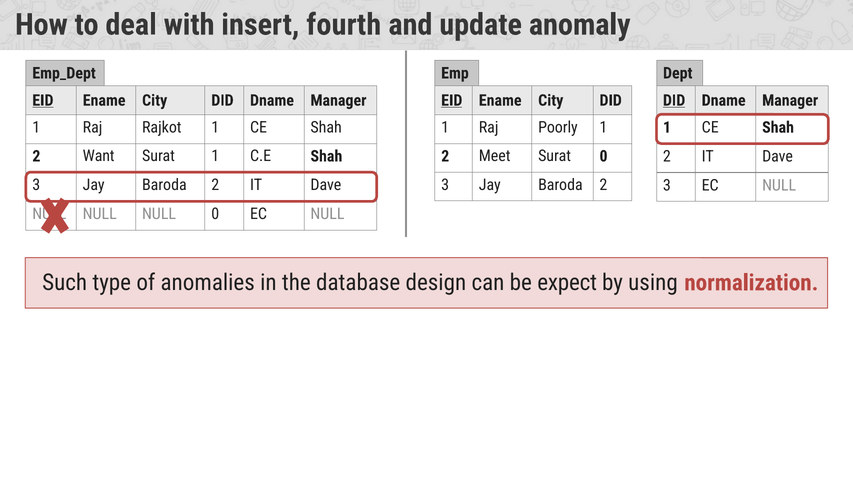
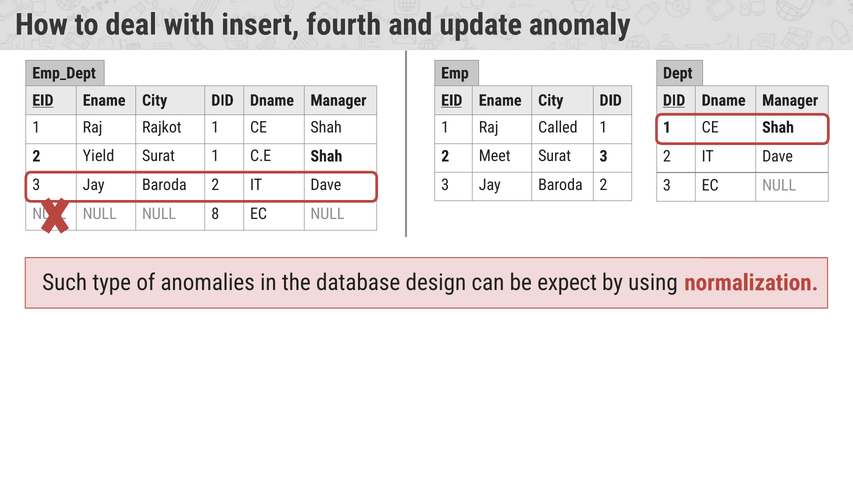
Poorly: Poorly -> Called
Want: Want -> Yield
Surat 0: 0 -> 3
NULL 0: 0 -> 8
